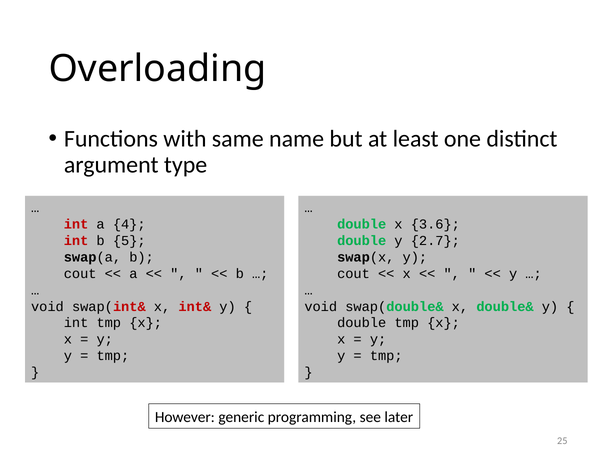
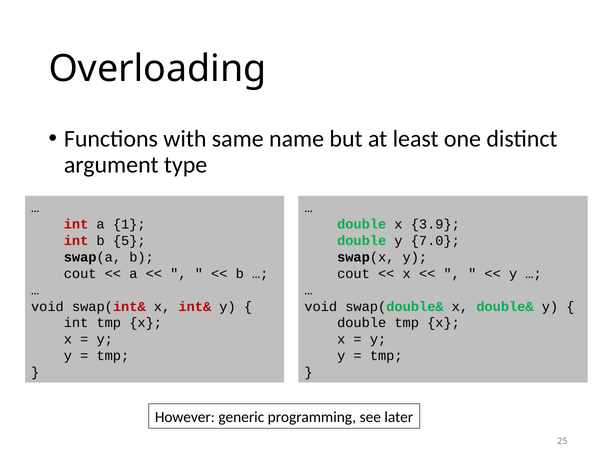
4: 4 -> 1
3.6: 3.6 -> 3.9
2.7: 2.7 -> 7.0
